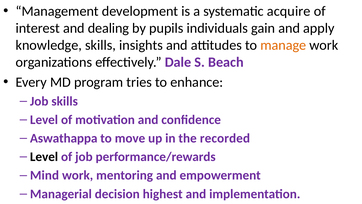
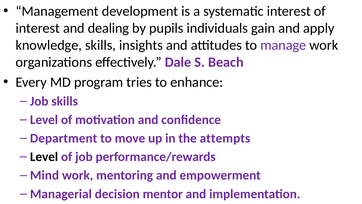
systematic acquire: acquire -> interest
manage colour: orange -> purple
Aswathappa: Aswathappa -> Department
recorded: recorded -> attempts
highest: highest -> mentor
